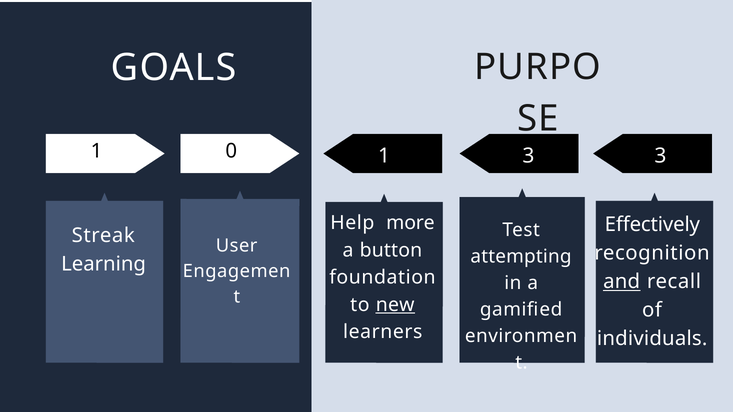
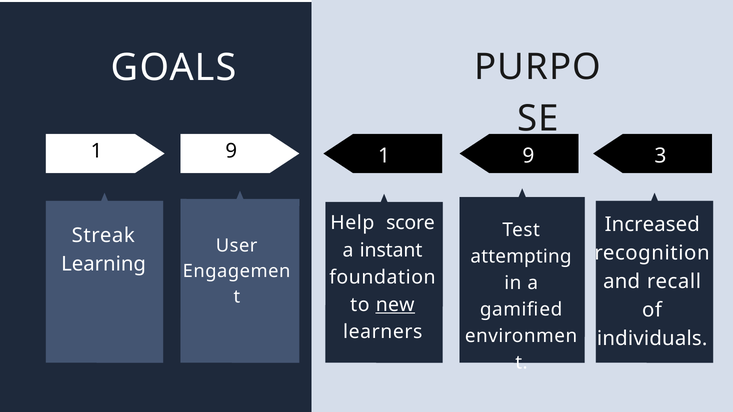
0 at (231, 151): 0 -> 9
3 at (528, 156): 3 -> 9
more: more -> score
Effectively: Effectively -> Increased
button: button -> instant
and underline: present -> none
